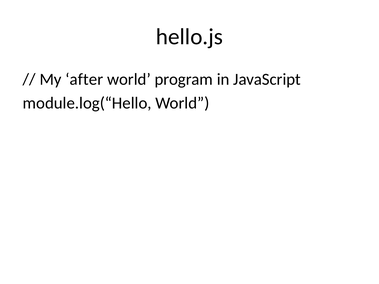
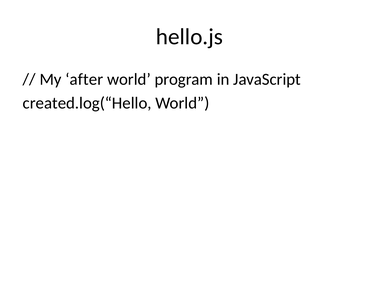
module.log(“Hello: module.log(“Hello -> created.log(“Hello
